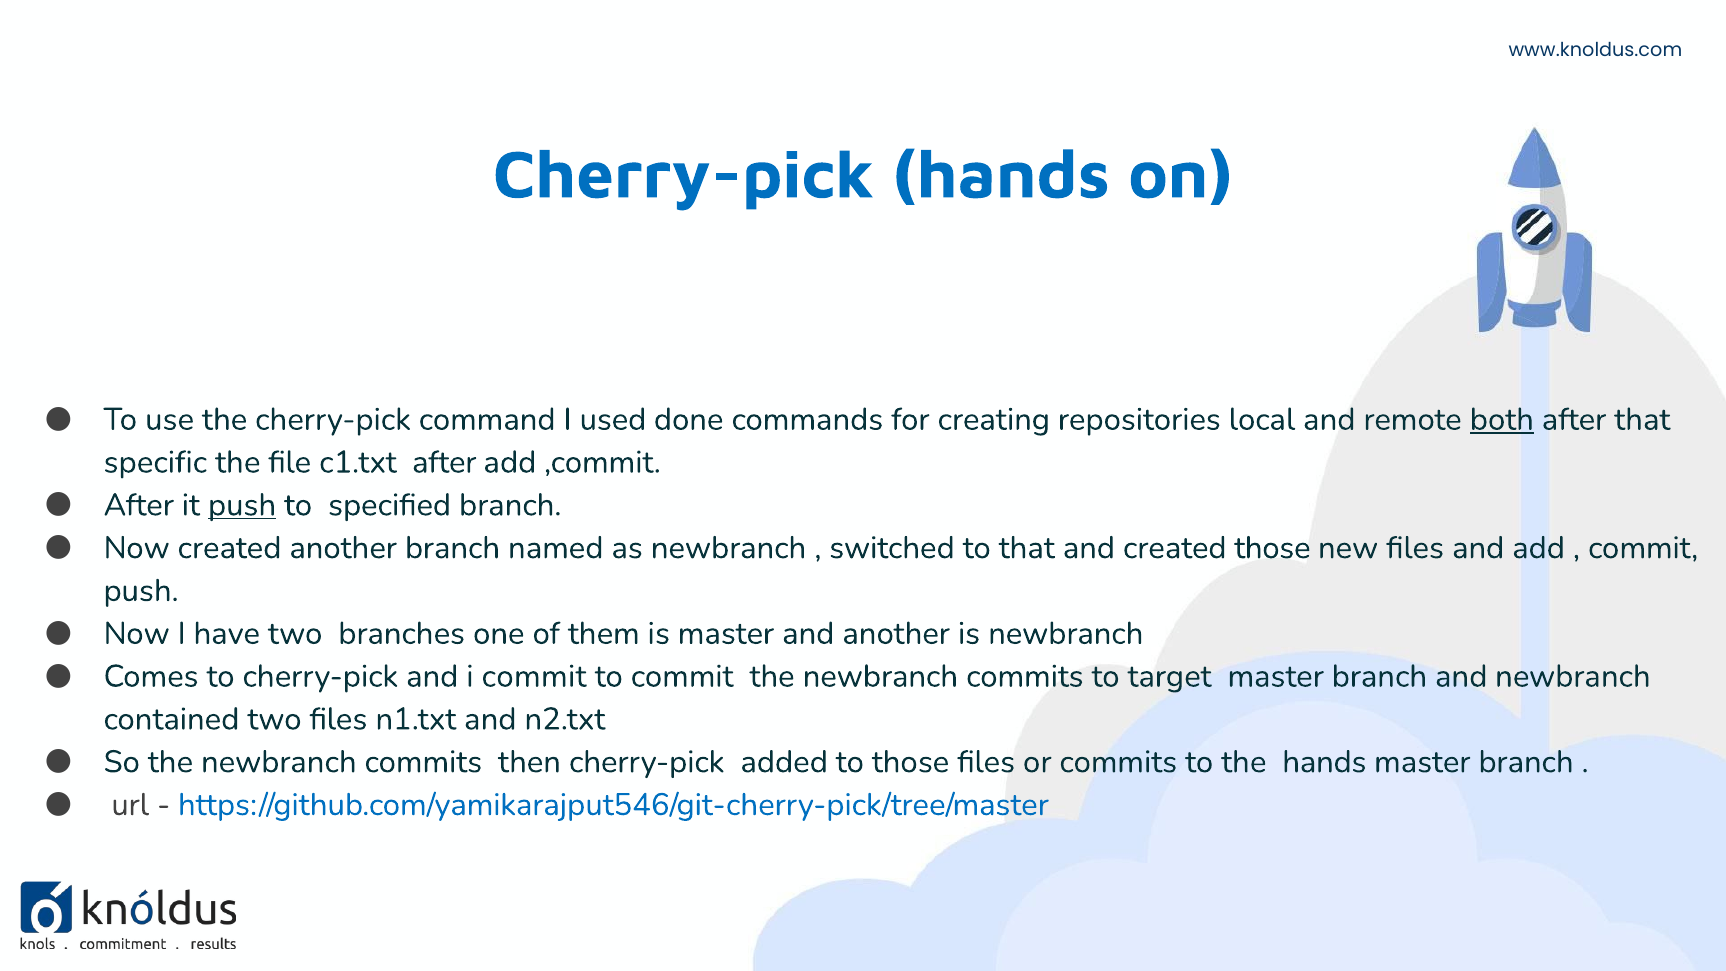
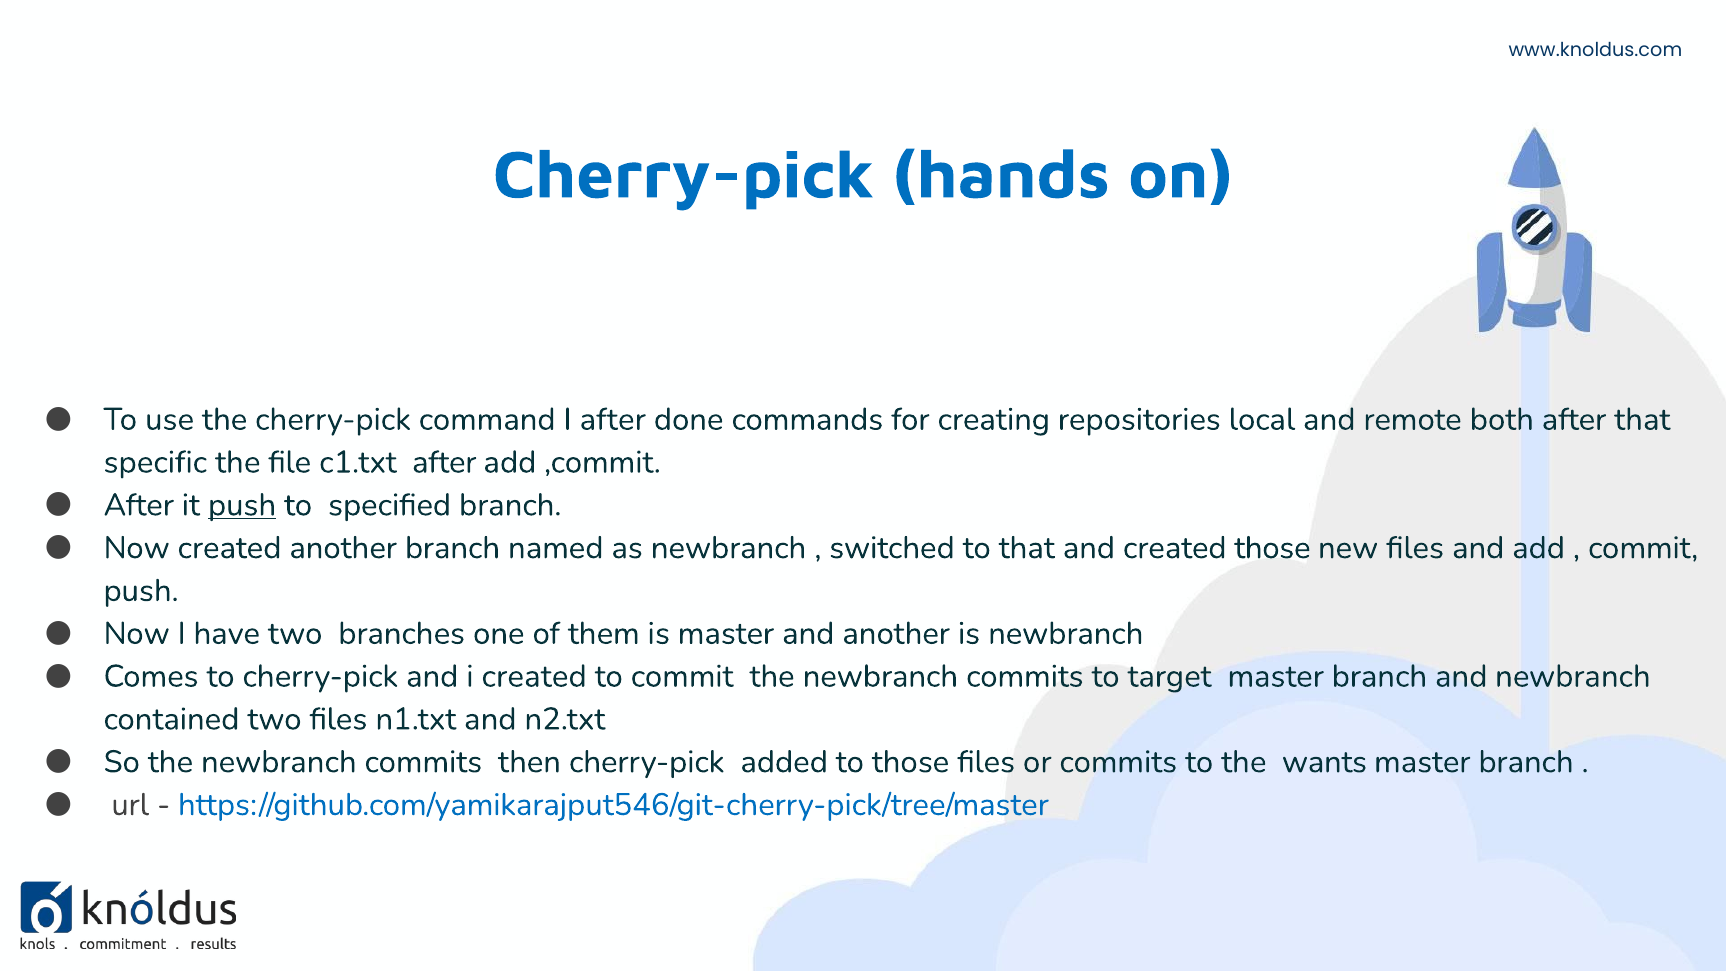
I used: used -> after
both underline: present -> none
i commit: commit -> created
the hands: hands -> wants
